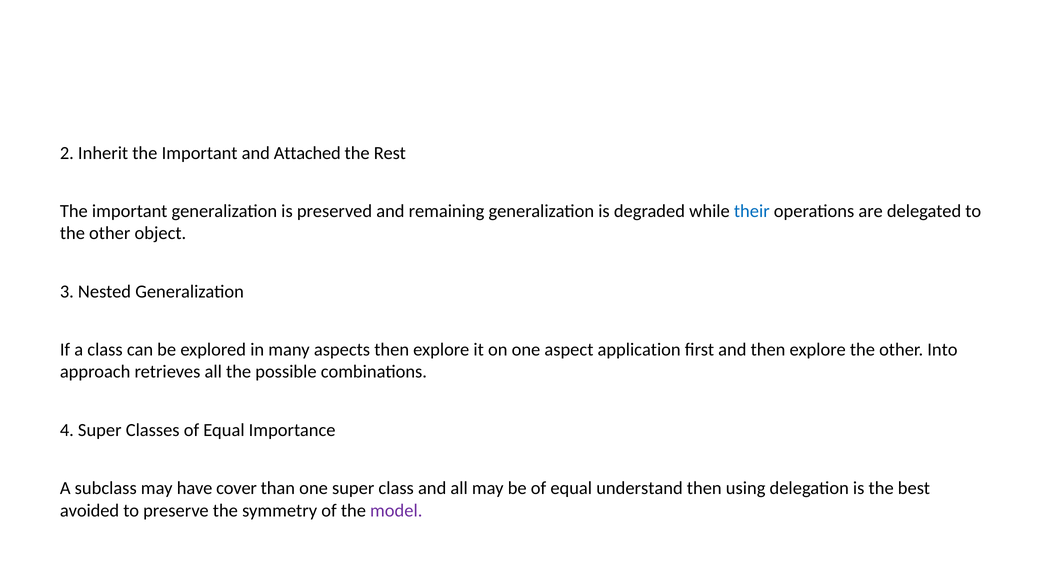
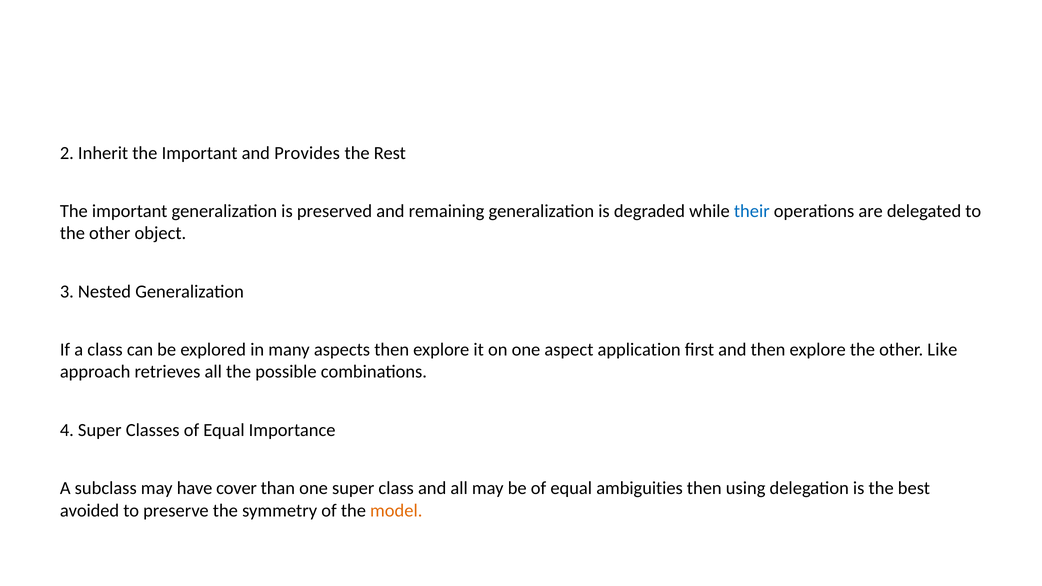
Attached: Attached -> Provides
Into: Into -> Like
understand: understand -> ambiguities
model colour: purple -> orange
